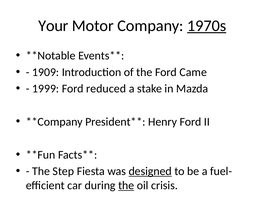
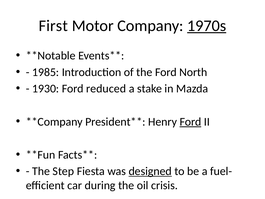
Your: Your -> First
1909: 1909 -> 1985
Came: Came -> North
1999: 1999 -> 1930
Ford at (190, 122) underline: none -> present
the at (126, 185) underline: present -> none
